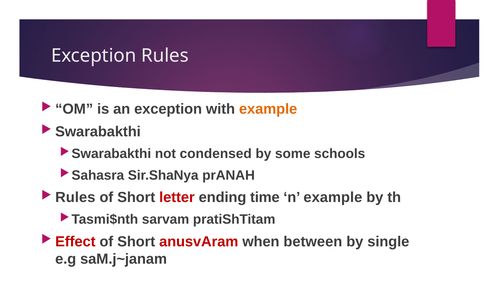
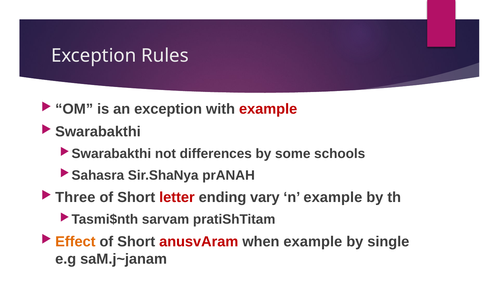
example at (268, 109) colour: orange -> red
condensed: condensed -> differences
Rules at (75, 197): Rules -> Three
time: time -> vary
Effect colour: red -> orange
when between: between -> example
